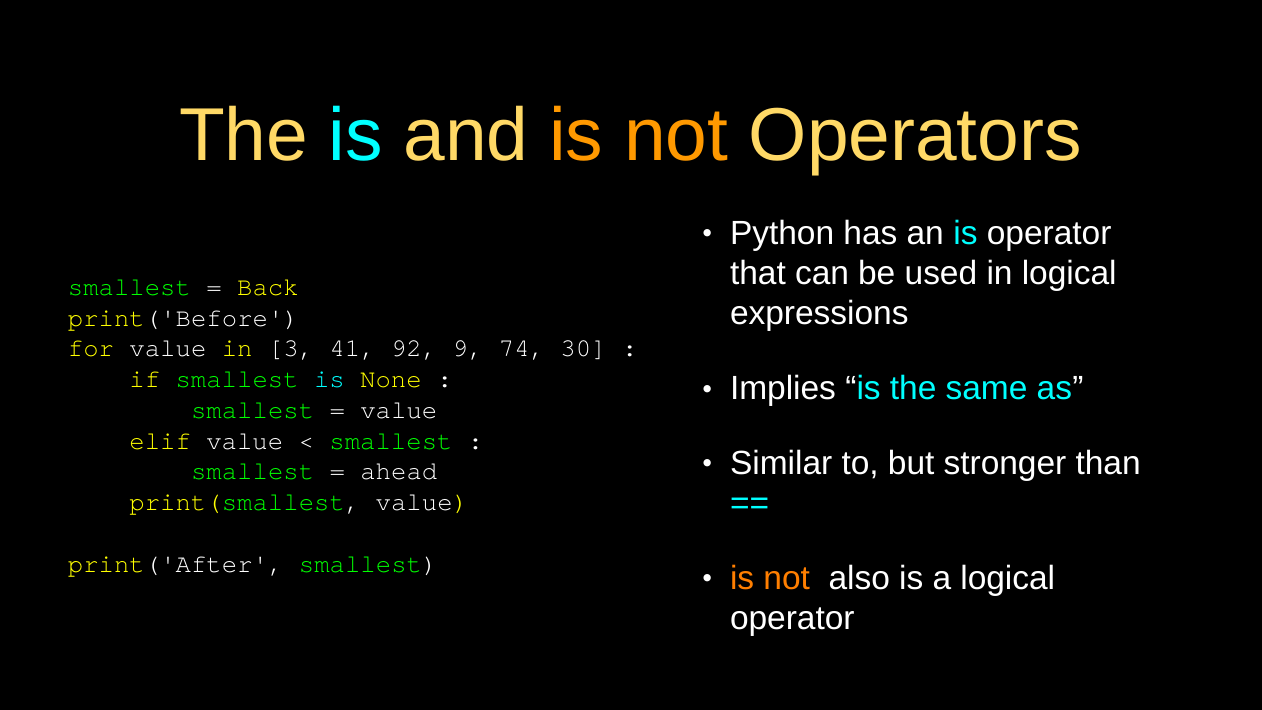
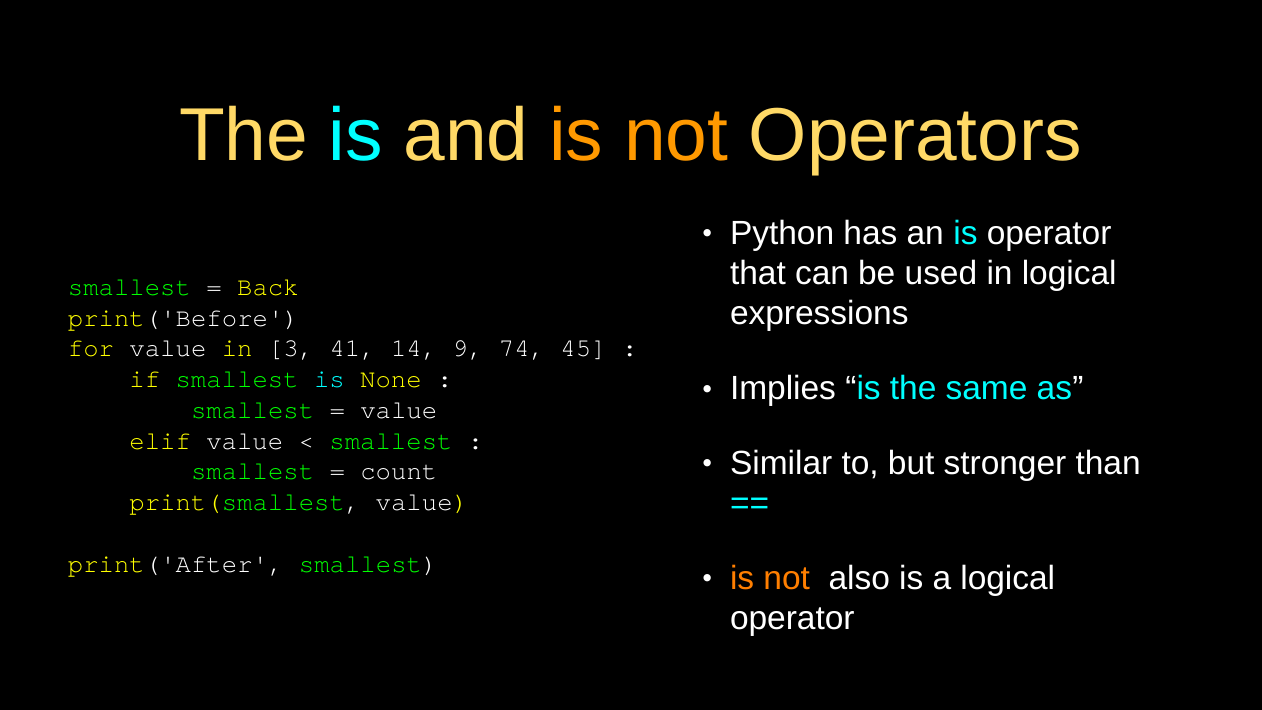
92: 92 -> 14
30: 30 -> 45
ahead: ahead -> count
